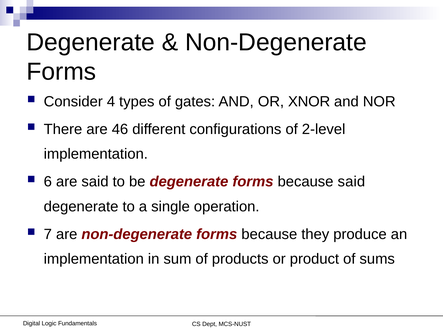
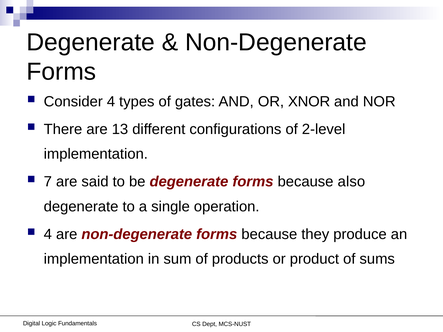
46: 46 -> 13
6: 6 -> 7
because said: said -> also
7 at (48, 234): 7 -> 4
